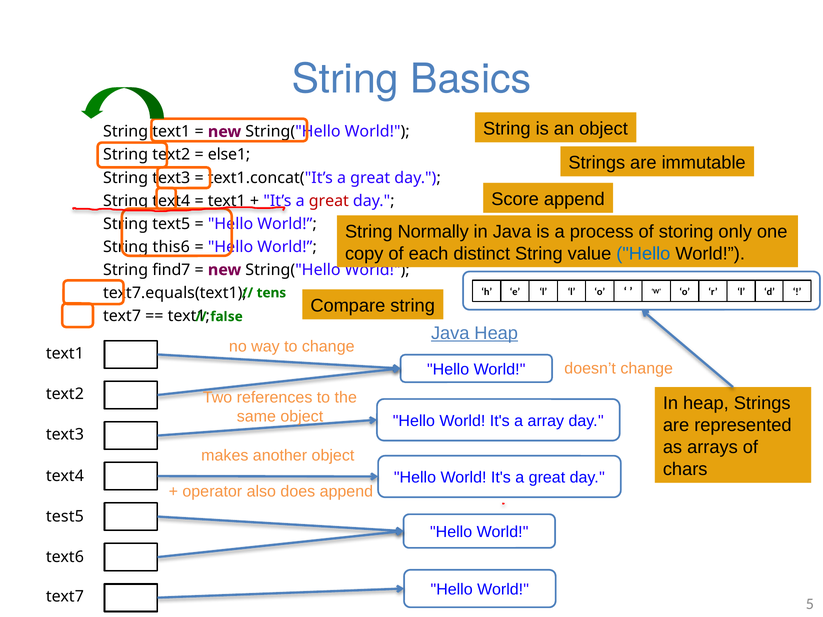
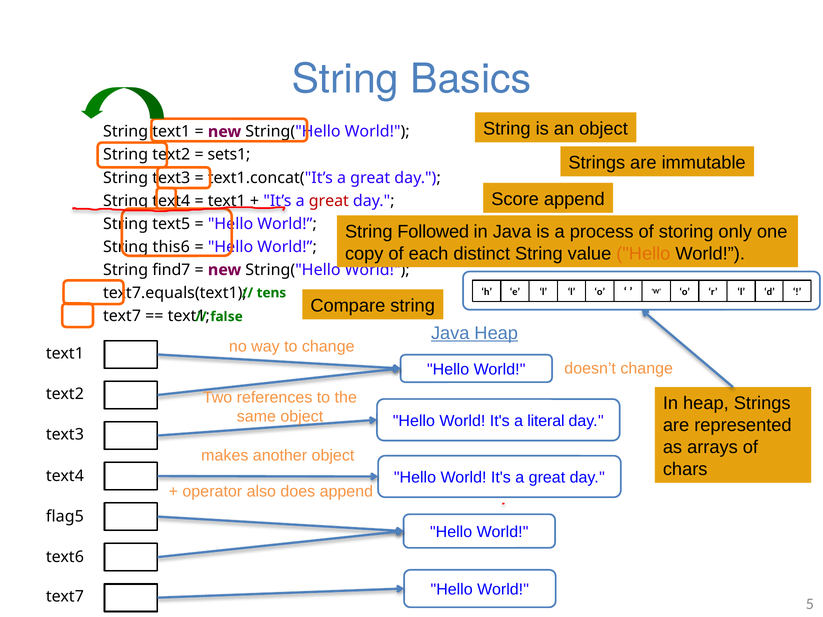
else1: else1 -> sets1
Normally: Normally -> Followed
Hello at (643, 254) colour: blue -> orange
array: array -> literal
test5: test5 -> flag5
